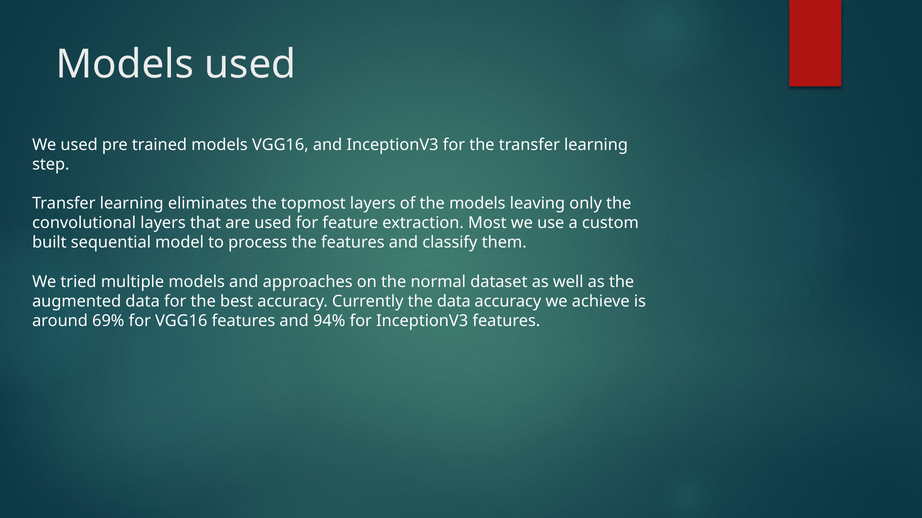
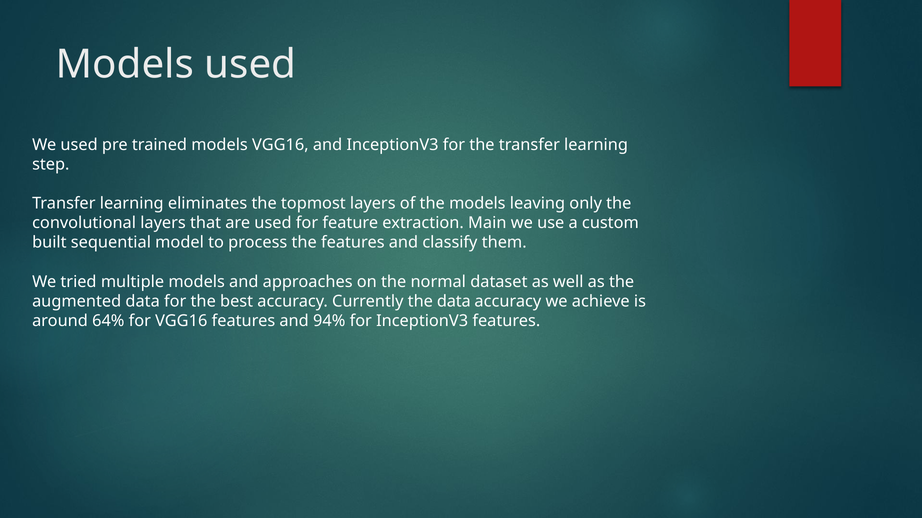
Most: Most -> Main
69%: 69% -> 64%
